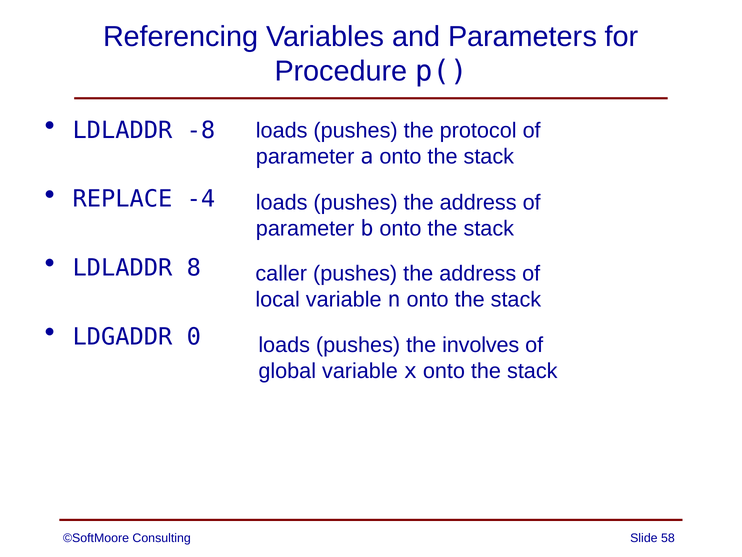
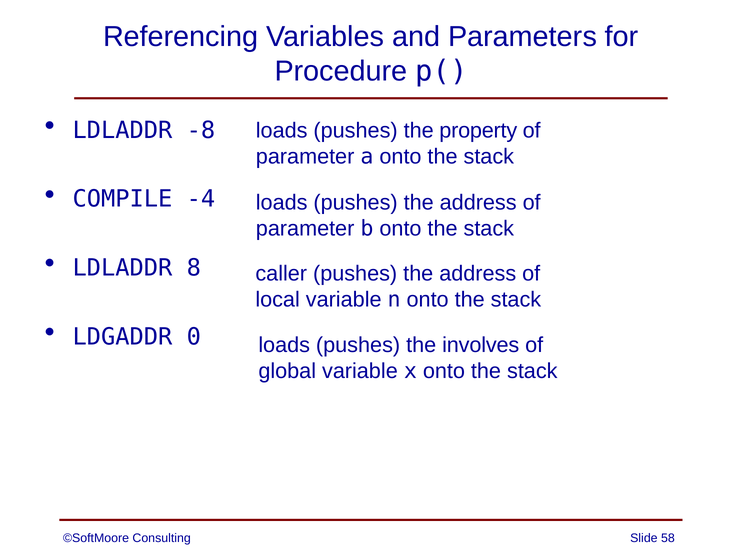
protocol: protocol -> property
REPLACE: REPLACE -> COMPILE
